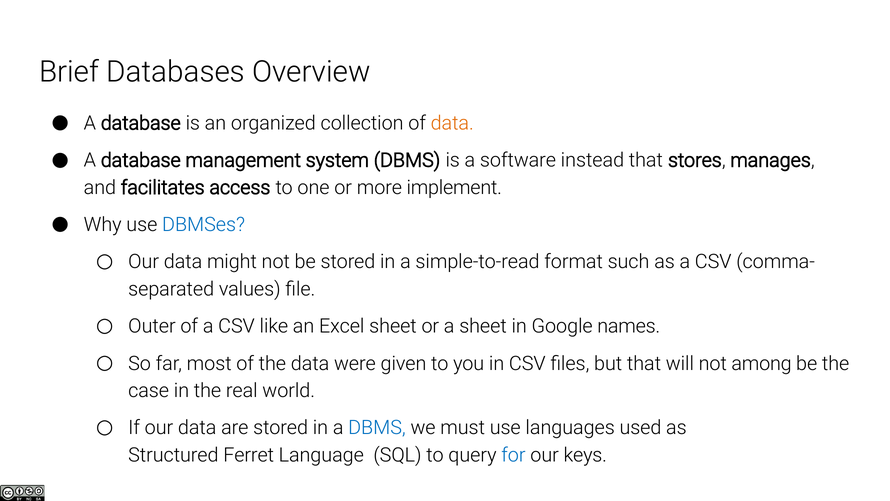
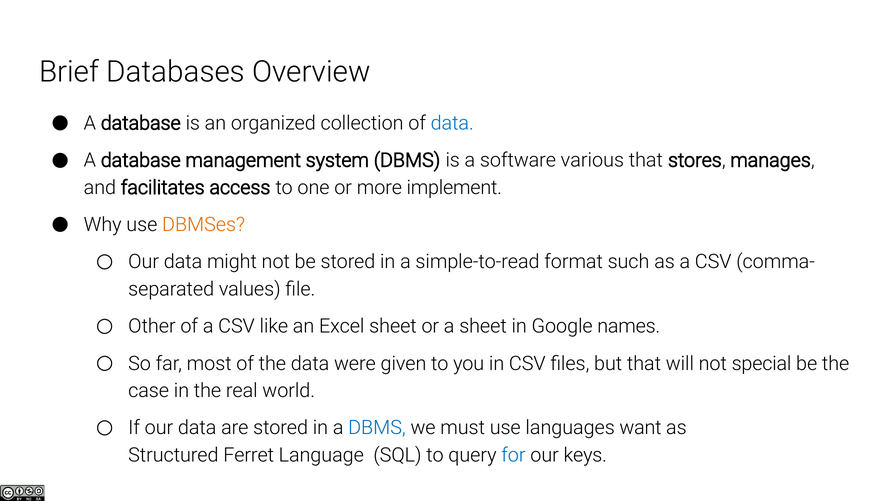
data at (452, 123) colour: orange -> blue
instead: instead -> various
DBMSes colour: blue -> orange
Outer: Outer -> Other
among: among -> special
used: used -> want
